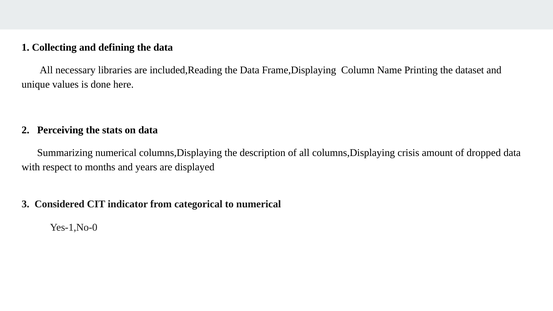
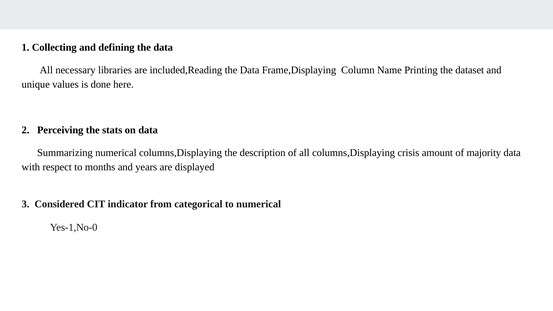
dropped: dropped -> majority
